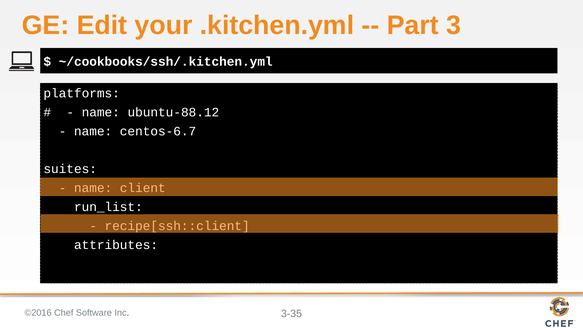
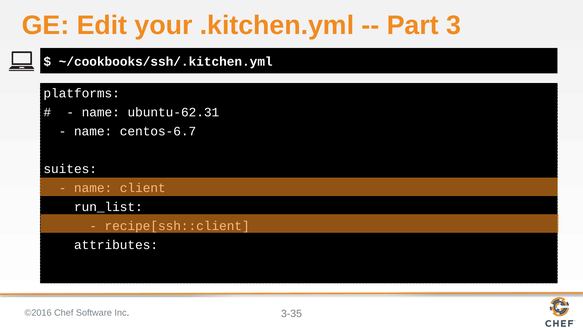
ubuntu-88.12: ubuntu-88.12 -> ubuntu-62.31
